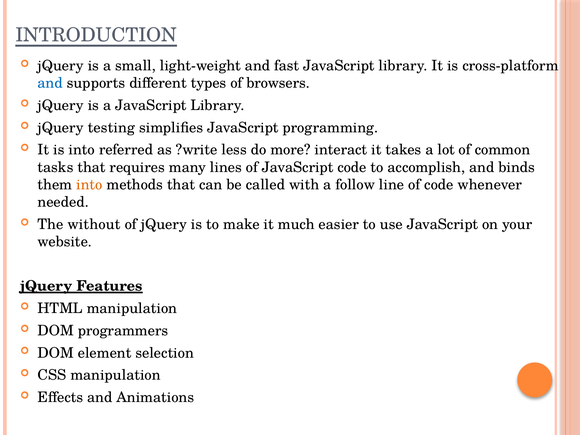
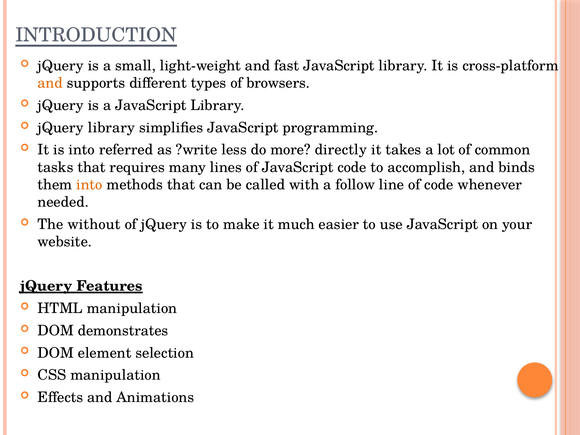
and at (50, 83) colour: blue -> orange
jQuery testing: testing -> library
interact: interact -> directly
programmers: programmers -> demonstrates
